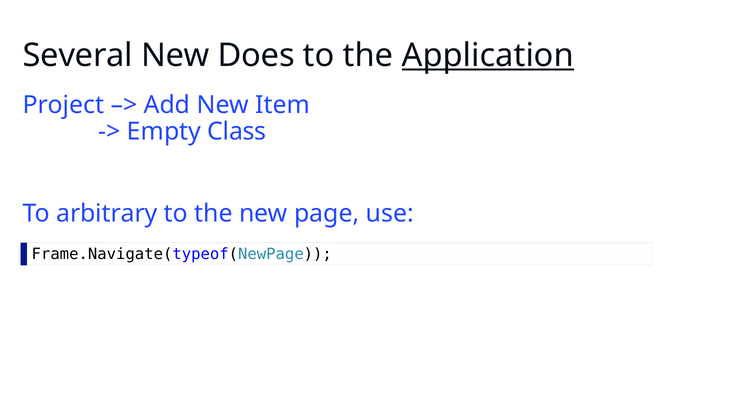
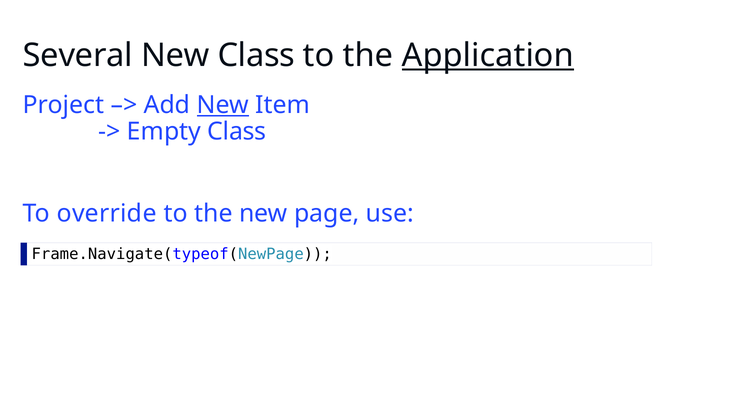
New Does: Does -> Class
New at (223, 105) underline: none -> present
arbitrary: arbitrary -> override
